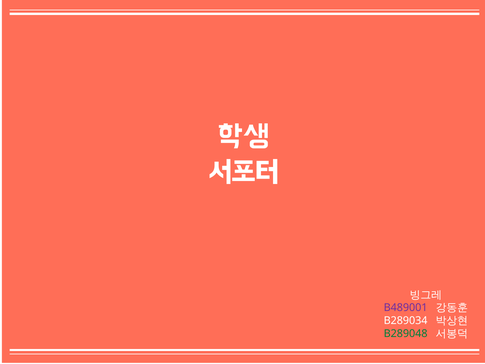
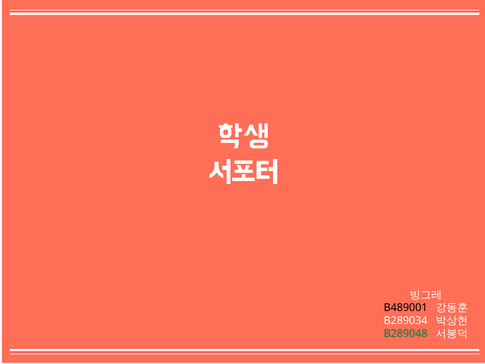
B489001 colour: purple -> black
